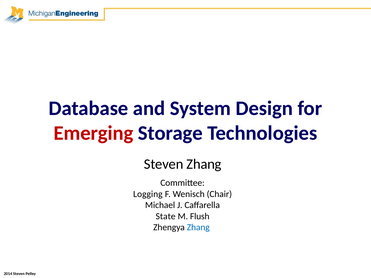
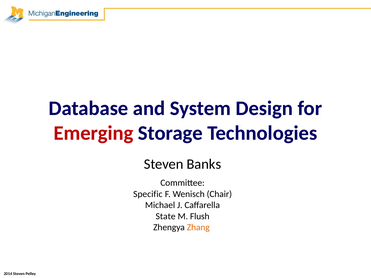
Steven Zhang: Zhang -> Banks
Logging: Logging -> Specific
Zhang at (198, 228) colour: blue -> orange
